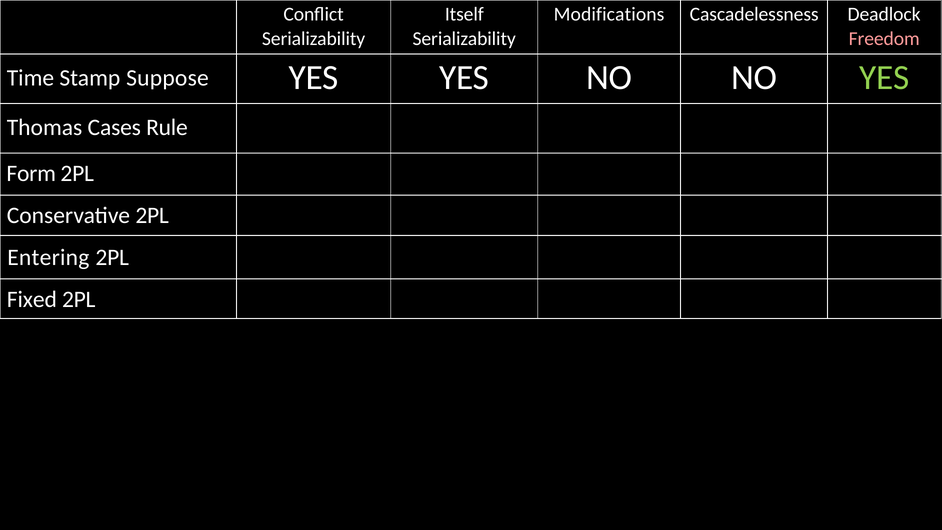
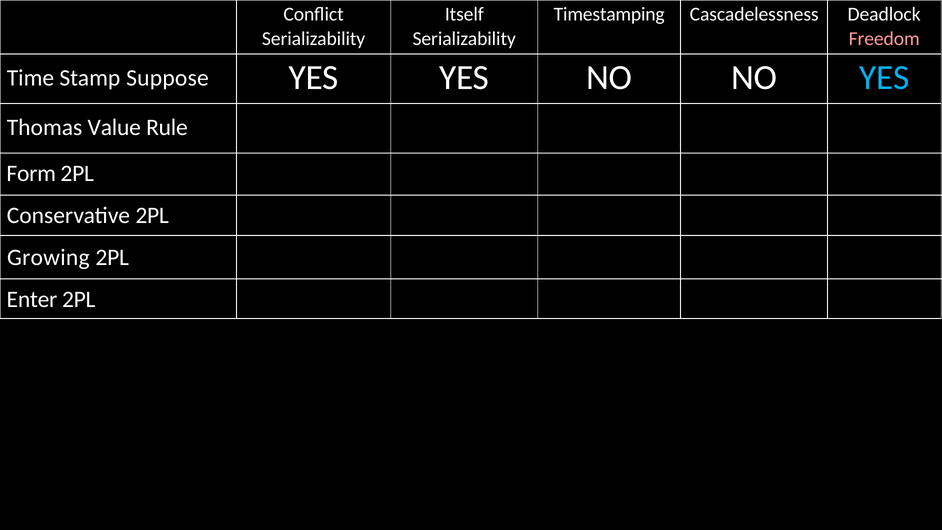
Modifications: Modifications -> Timestamping
YES at (884, 77) colour: light green -> light blue
Cases: Cases -> Value
Entering: Entering -> Growing
Fixed: Fixed -> Enter
